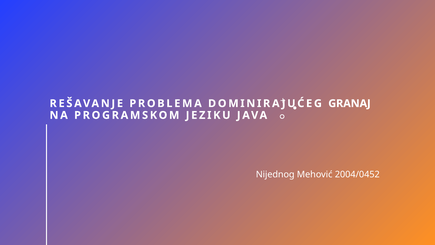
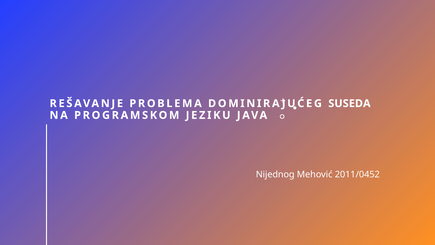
GRANAJ: GRANAJ -> SUSEDA
2004/0452: 2004/0452 -> 2011/0452
